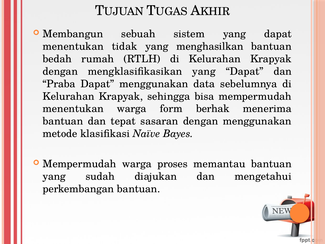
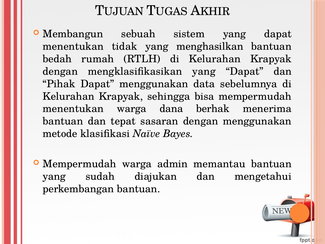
Praba: Praba -> Pihak
form: form -> dana
proses: proses -> admin
